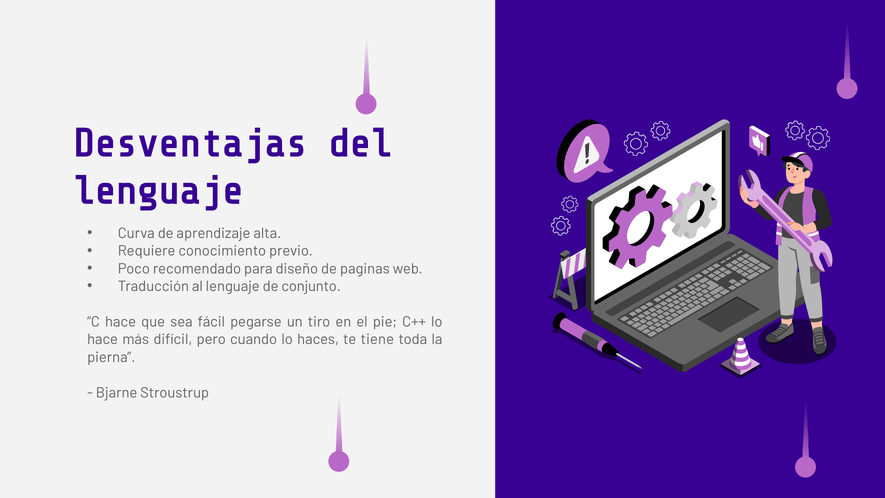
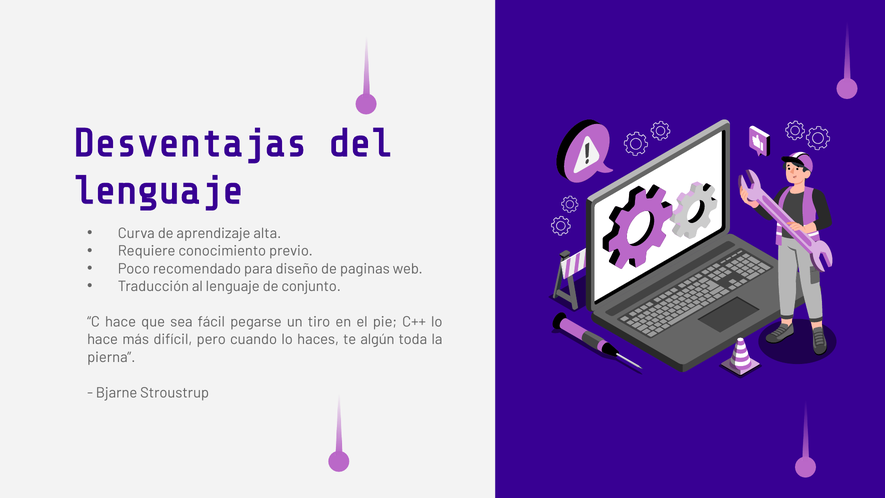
tiene: tiene -> algún
